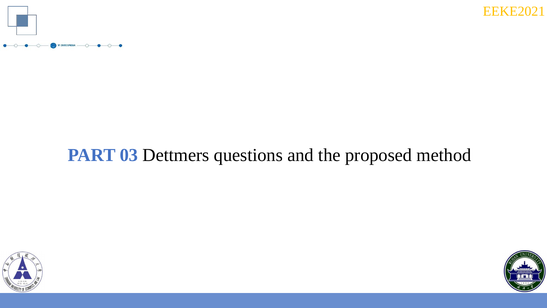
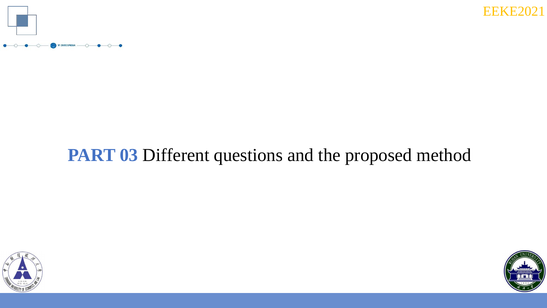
Dettmers: Dettmers -> Different
